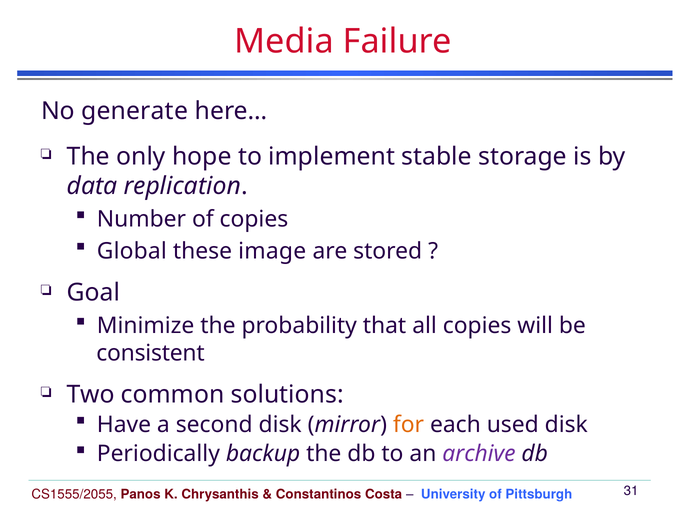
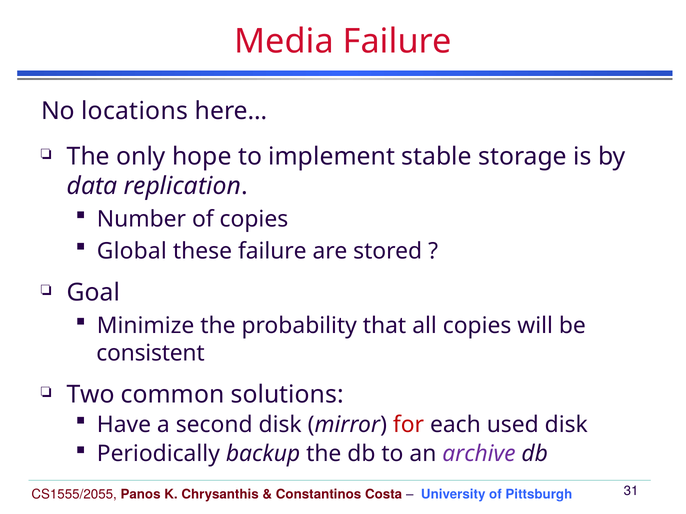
generate: generate -> locations
these image: image -> failure
for colour: orange -> red
